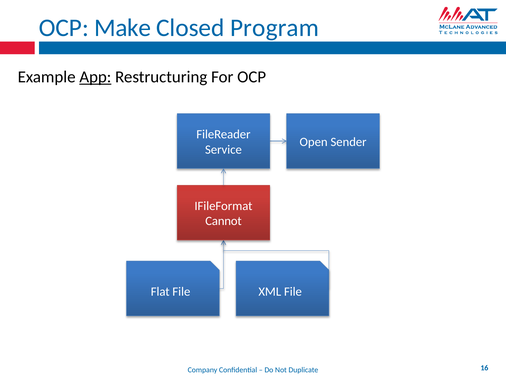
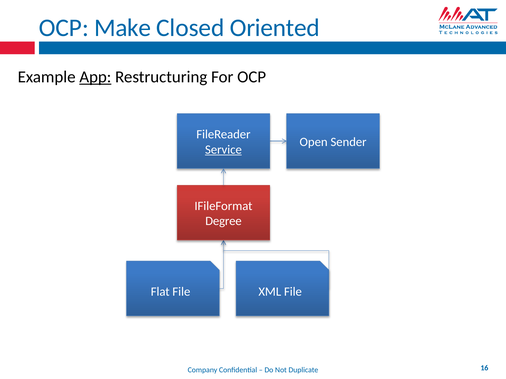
Program: Program -> Oriented
Service underline: none -> present
Cannot: Cannot -> Degree
